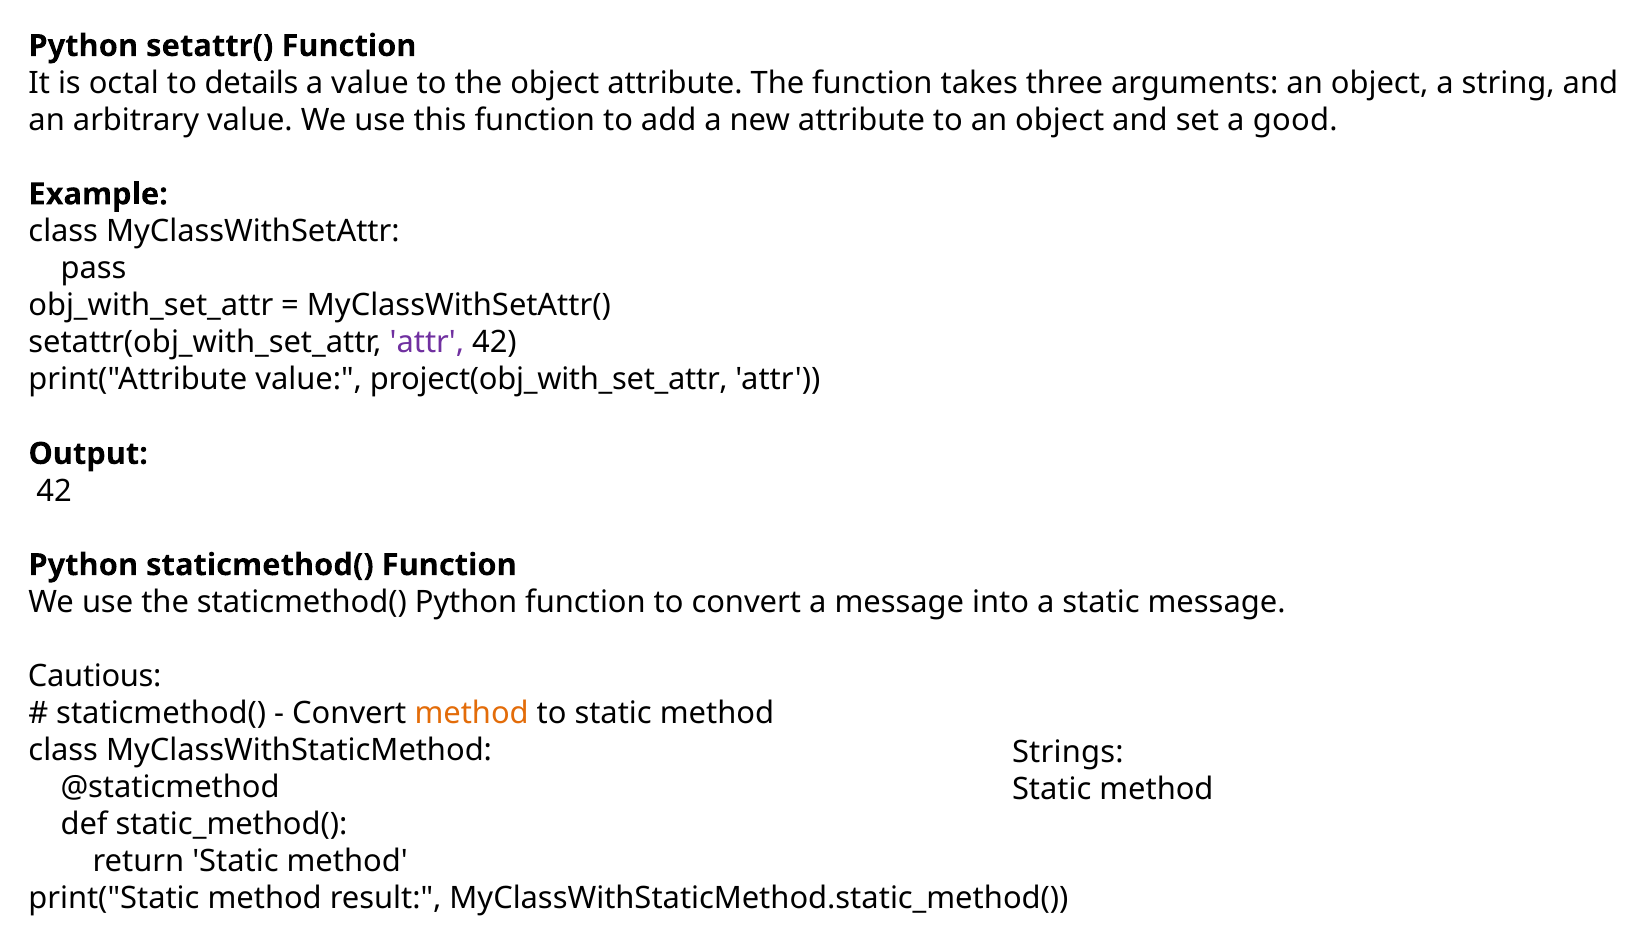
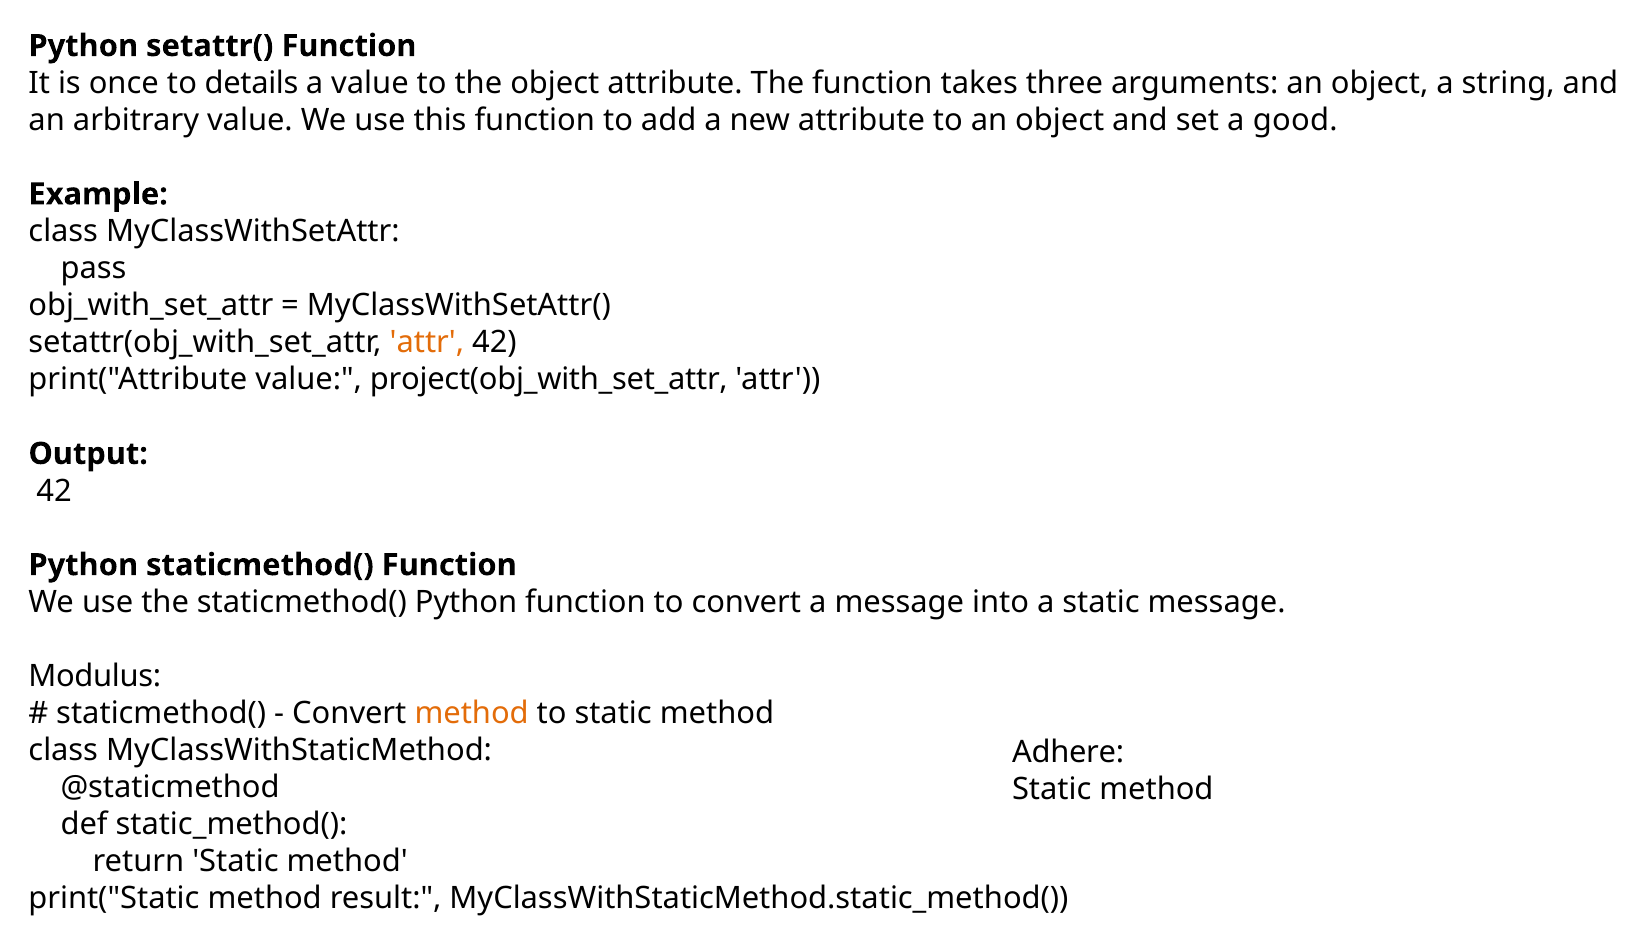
octal: octal -> once
attr at (427, 343) colour: purple -> orange
Cautious: Cautious -> Modulus
Strings: Strings -> Adhere
